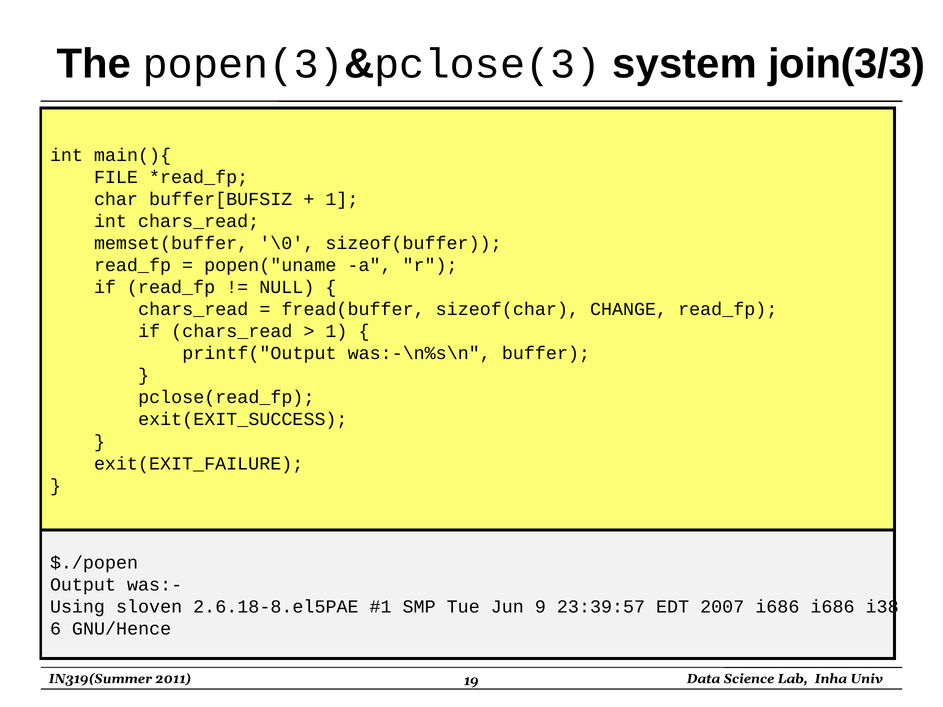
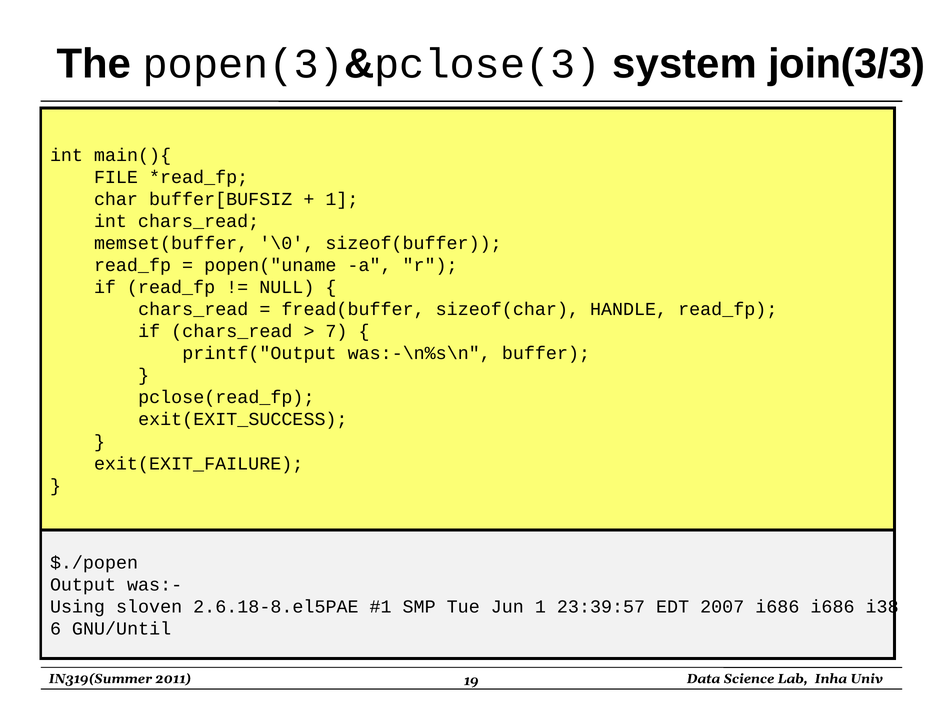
CHANGE: CHANGE -> HANDLE
1 at (336, 332): 1 -> 7
Jun 9: 9 -> 1
GNU/Hence: GNU/Hence -> GNU/Until
